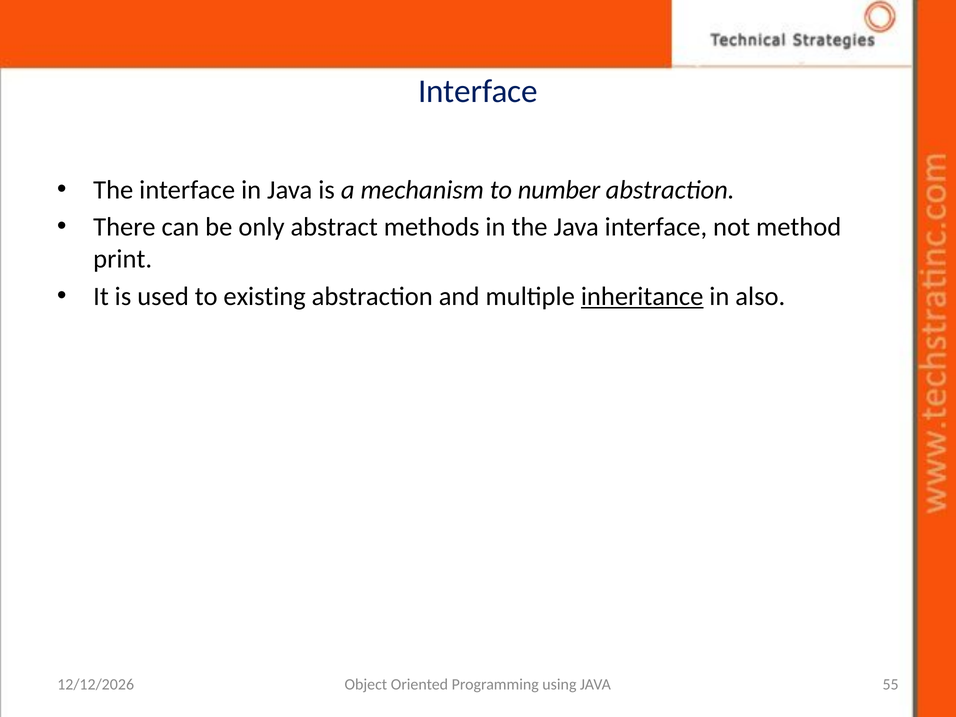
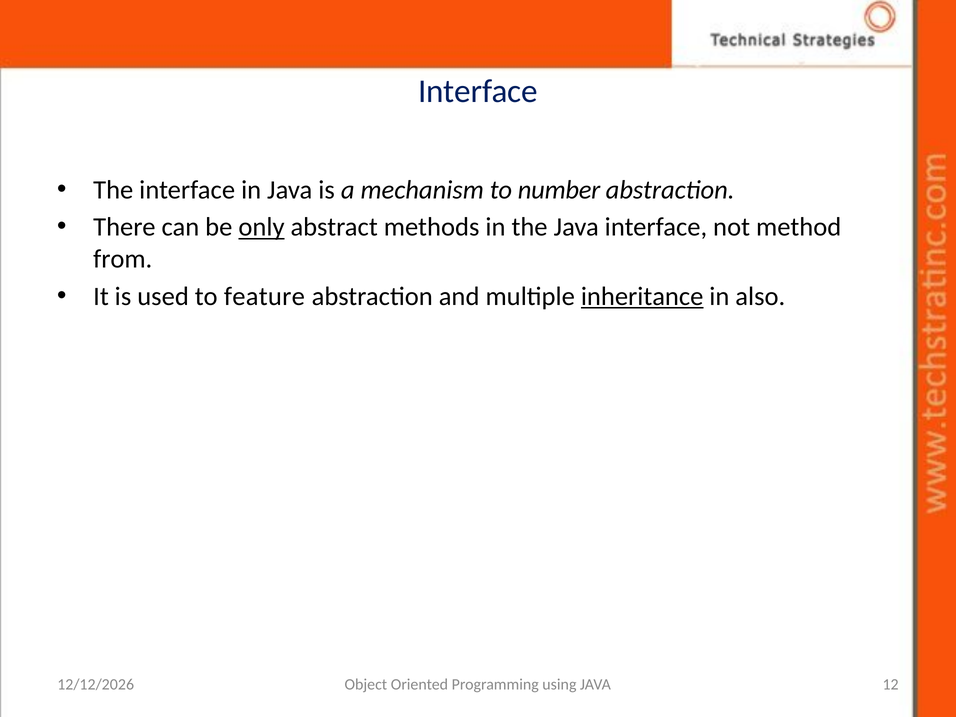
only underline: none -> present
print: print -> from
existing: existing -> feature
55: 55 -> 12
